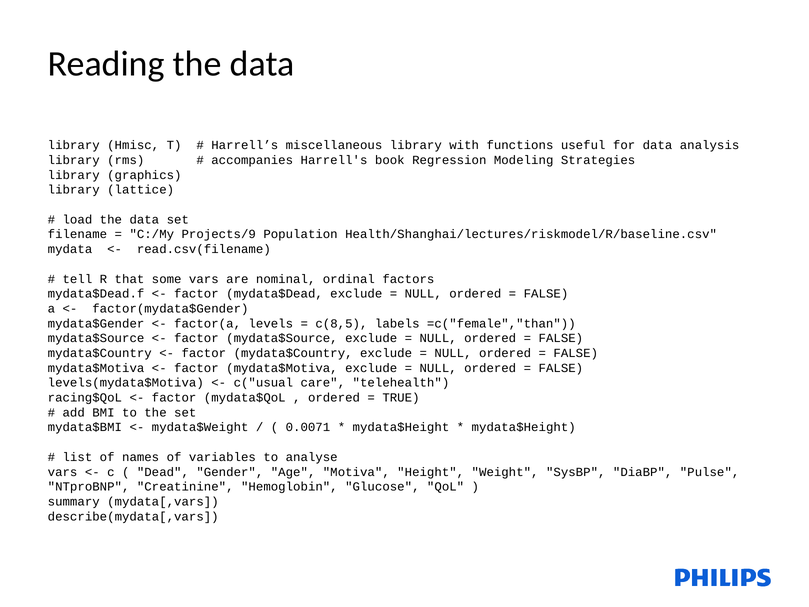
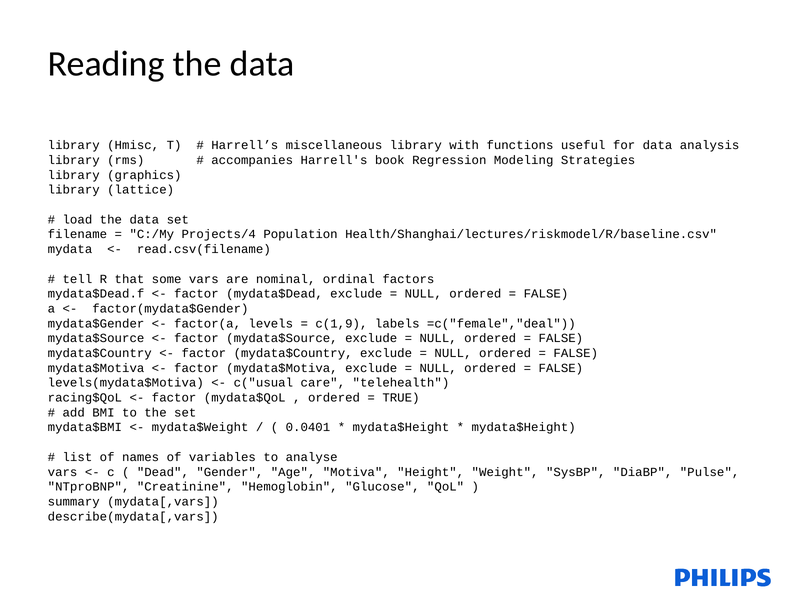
Projects/9: Projects/9 -> Projects/4
c(8,5: c(8,5 -> c(1,9
=c("female","than: =c("female","than -> =c("female","deal
0.0071: 0.0071 -> 0.0401
